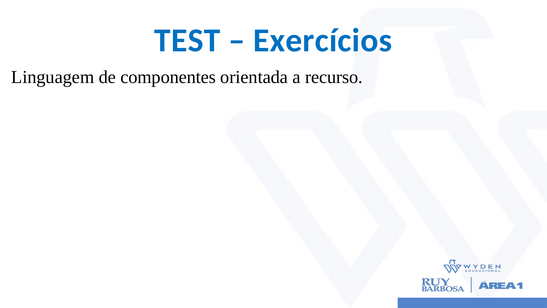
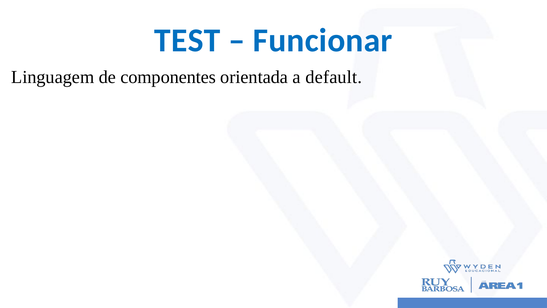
Exercícios: Exercícios -> Funcionar
recurso: recurso -> default
